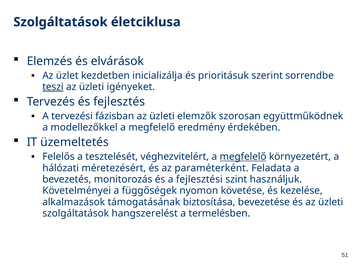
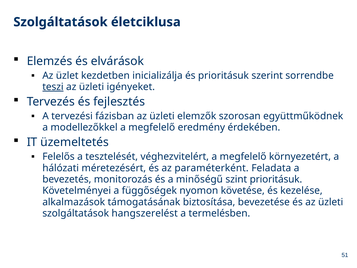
megfelelő at (243, 157) underline: present -> none
fejlesztési: fejlesztési -> minőségű
szint használjuk: használjuk -> prioritásuk
